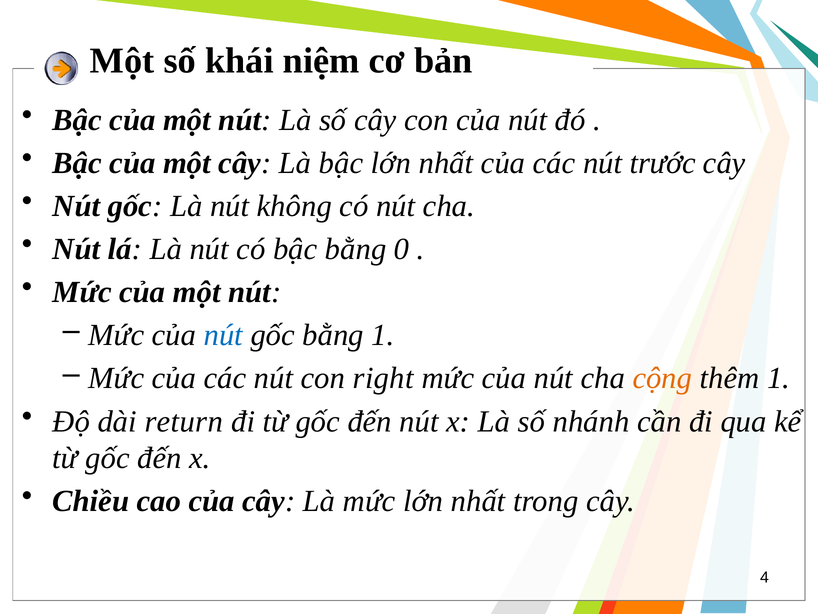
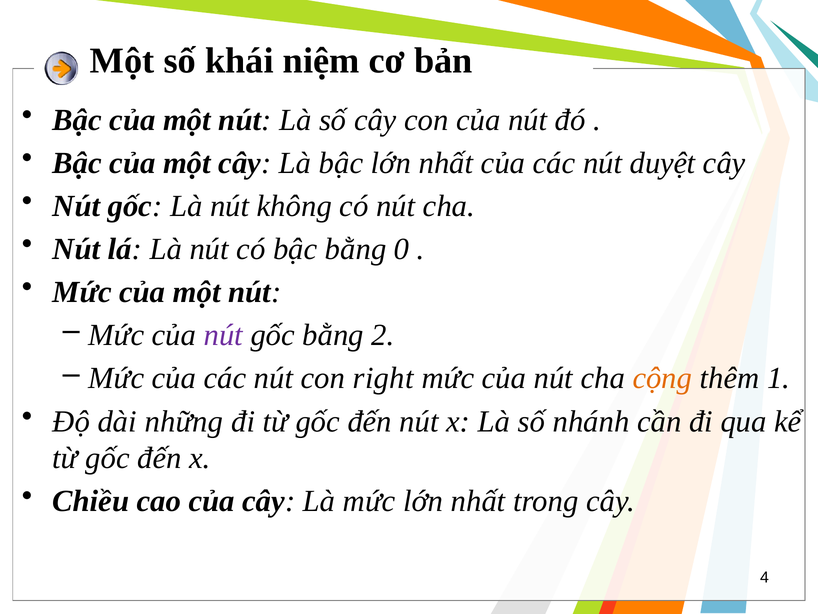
trước: trước -> duyệt
nút at (223, 335) colour: blue -> purple
bằng 1: 1 -> 2
return: return -> những
